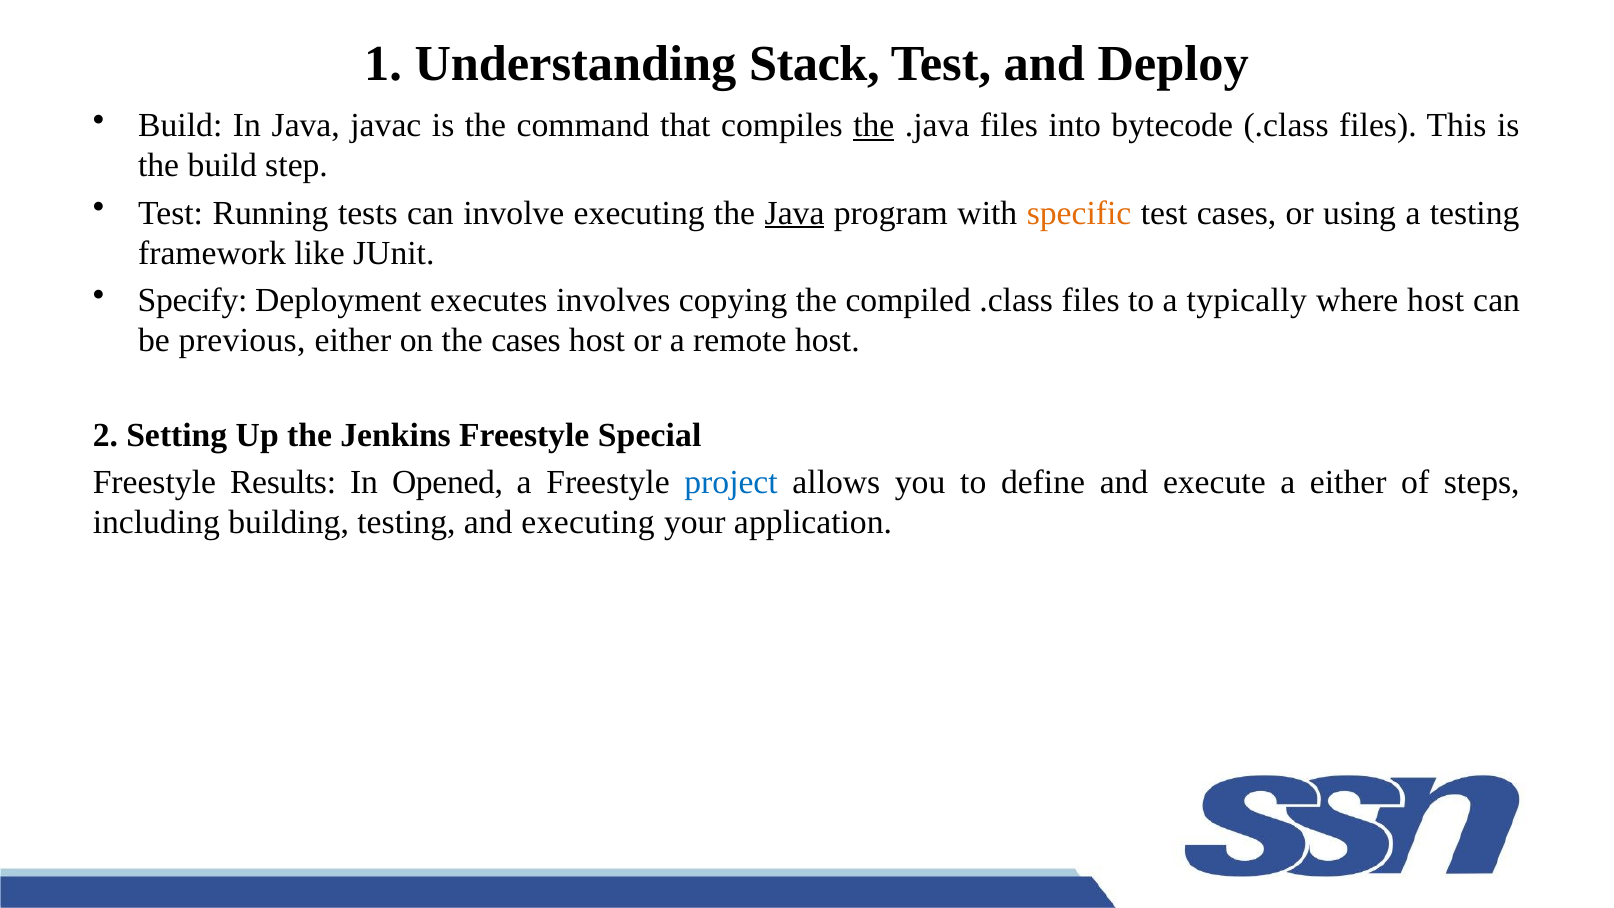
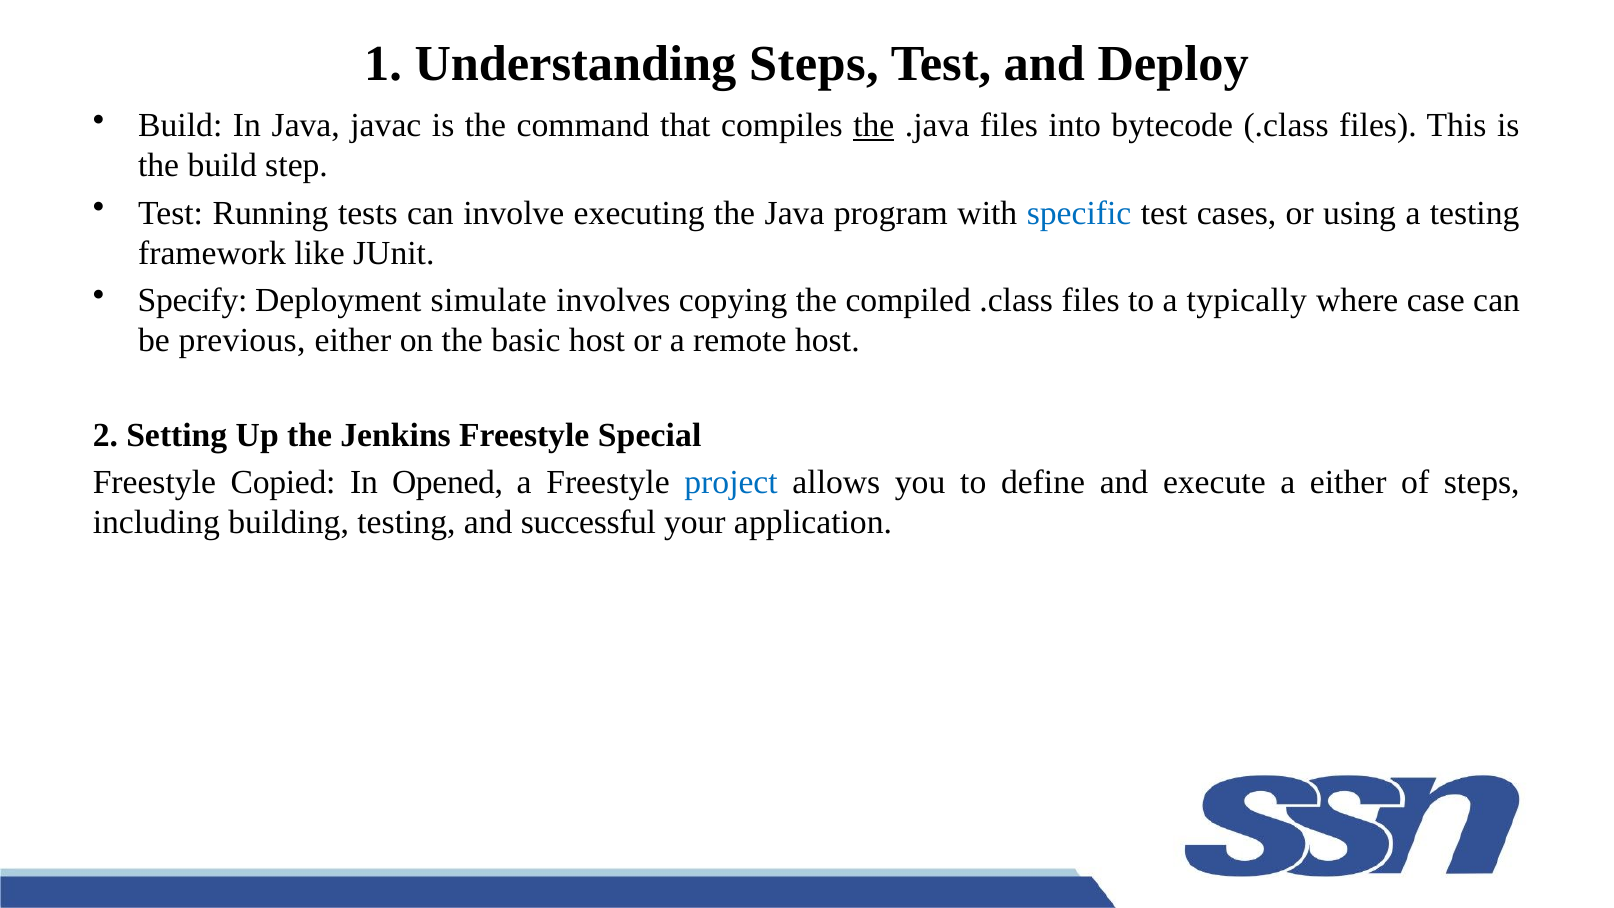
Understanding Stack: Stack -> Steps
Java at (795, 213) underline: present -> none
specific colour: orange -> blue
executes: executes -> simulate
where host: host -> case
the cases: cases -> basic
Results: Results -> Copied
and executing: executing -> successful
